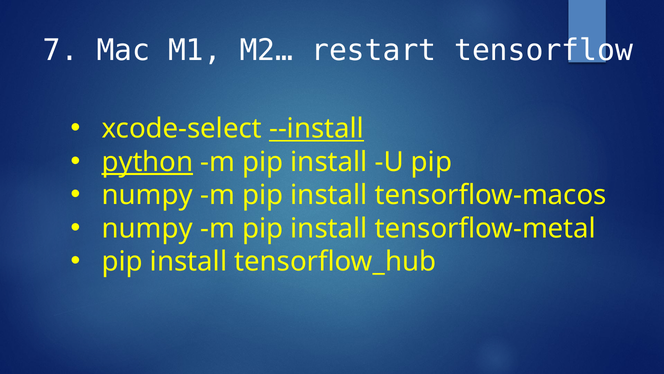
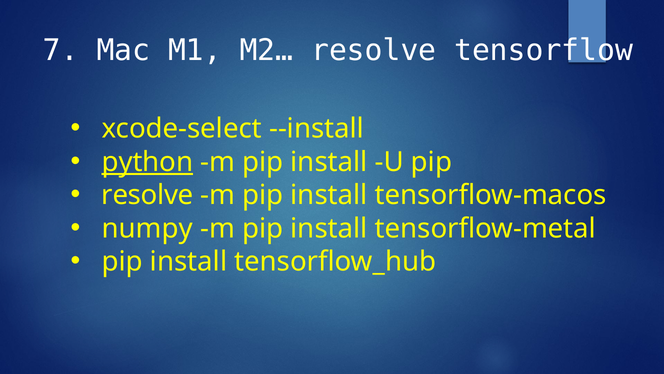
M2… restart: restart -> resolve
--install underline: present -> none
numpy at (147, 195): numpy -> resolve
